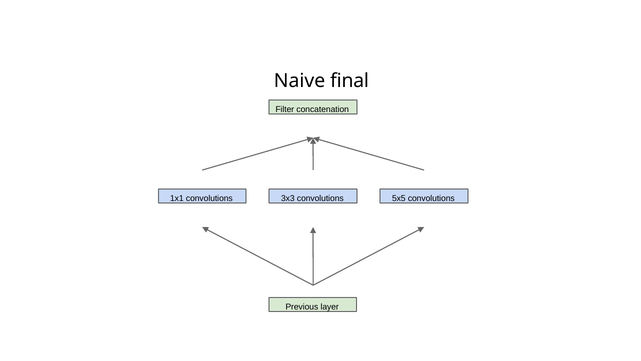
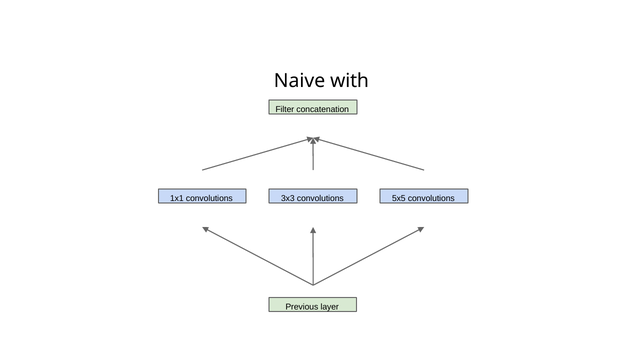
final: final -> with
